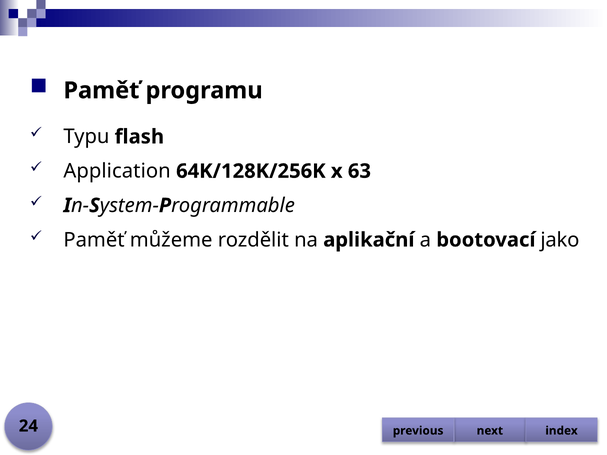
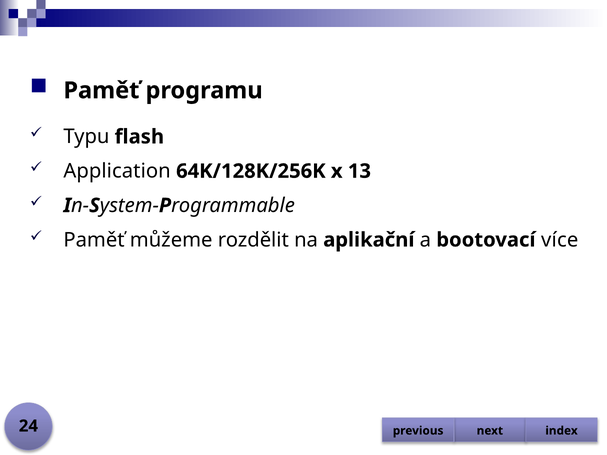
63: 63 -> 13
jako: jako -> více
